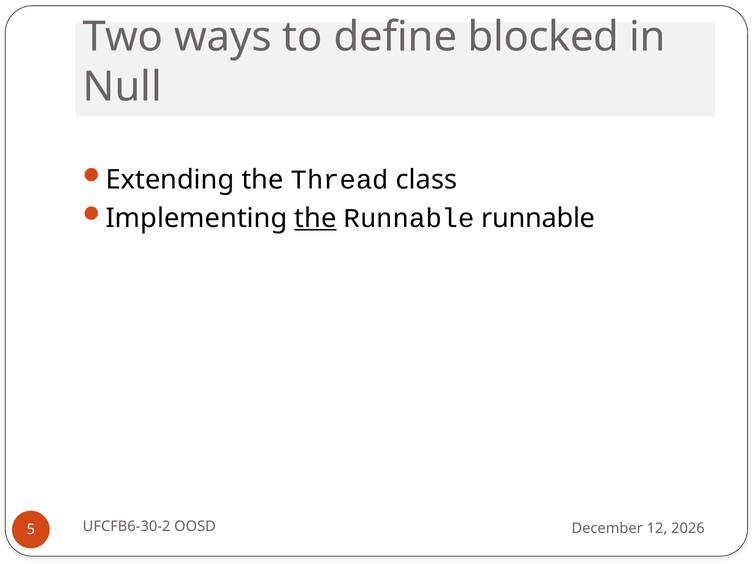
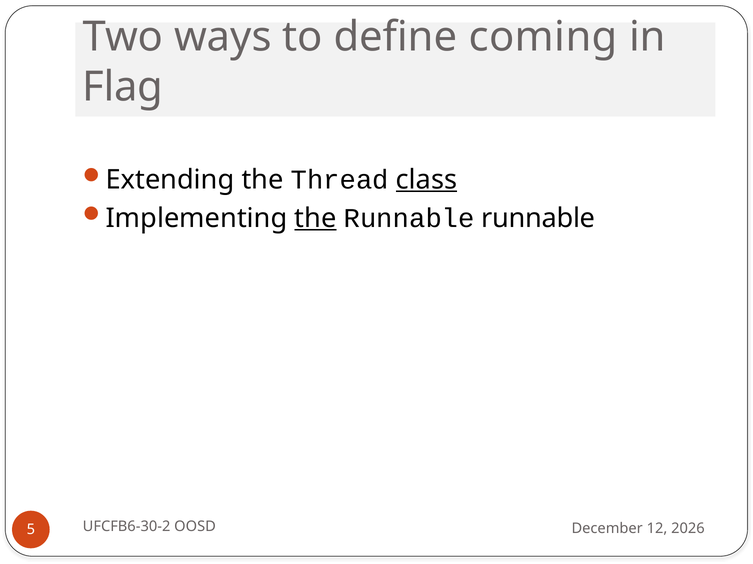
blocked: blocked -> coming
Null: Null -> Flag
class underline: none -> present
